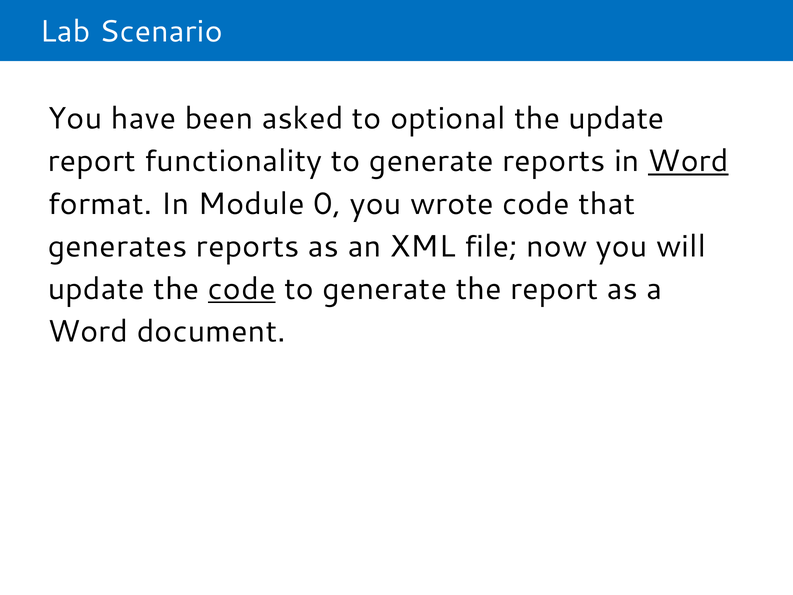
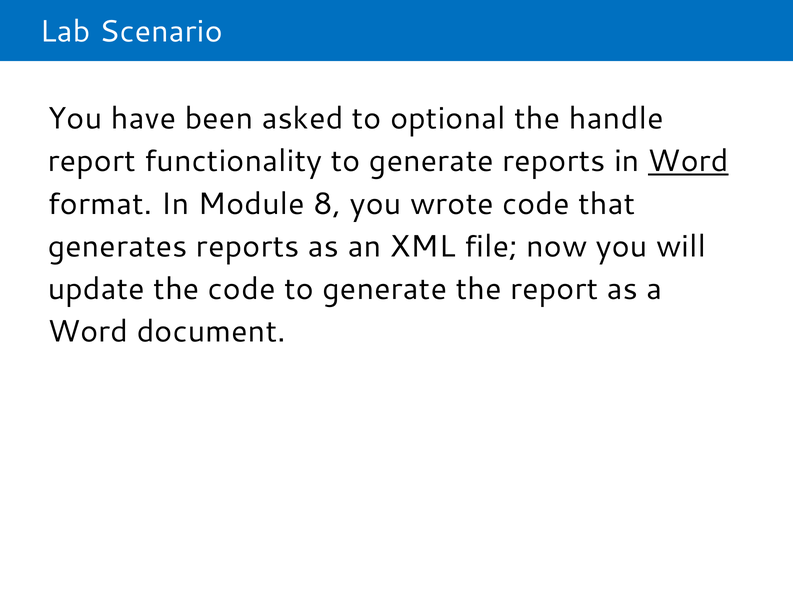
the update: update -> handle
0: 0 -> 8
code at (242, 289) underline: present -> none
